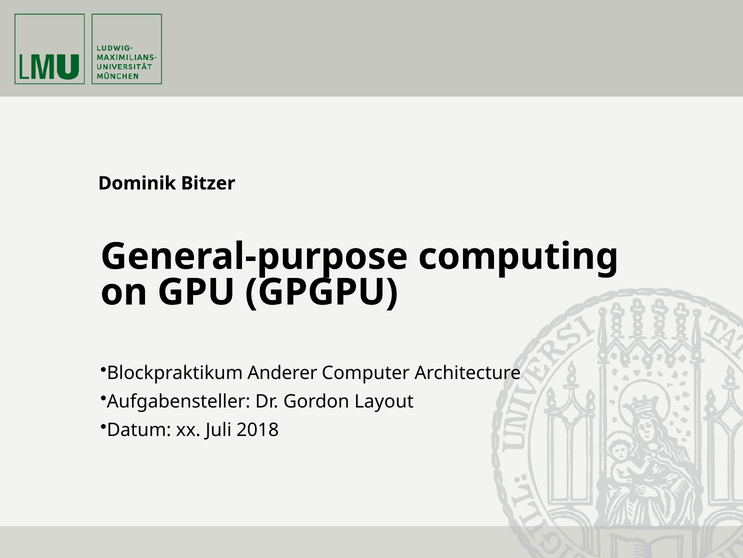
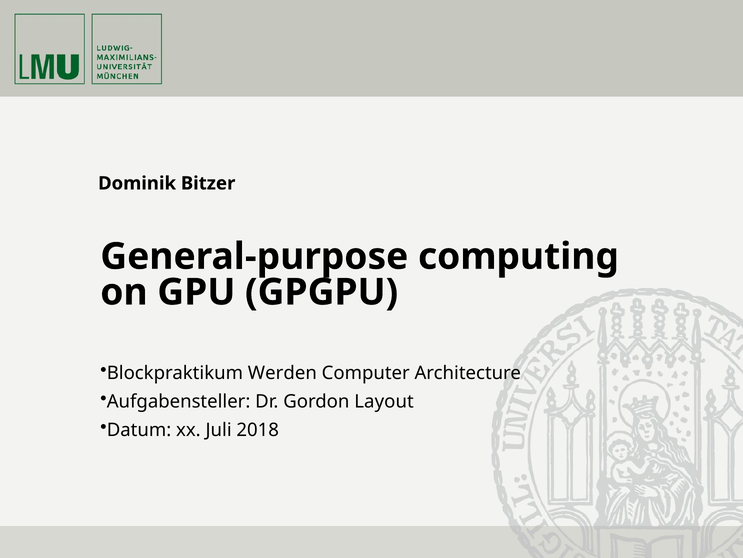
Anderer: Anderer -> Werden
